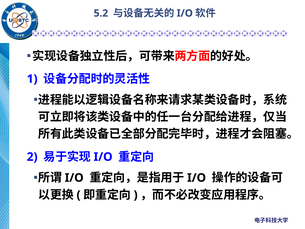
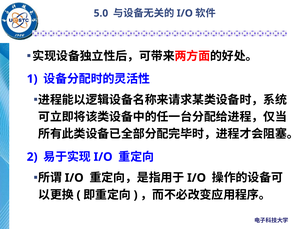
5.2: 5.2 -> 5.0
